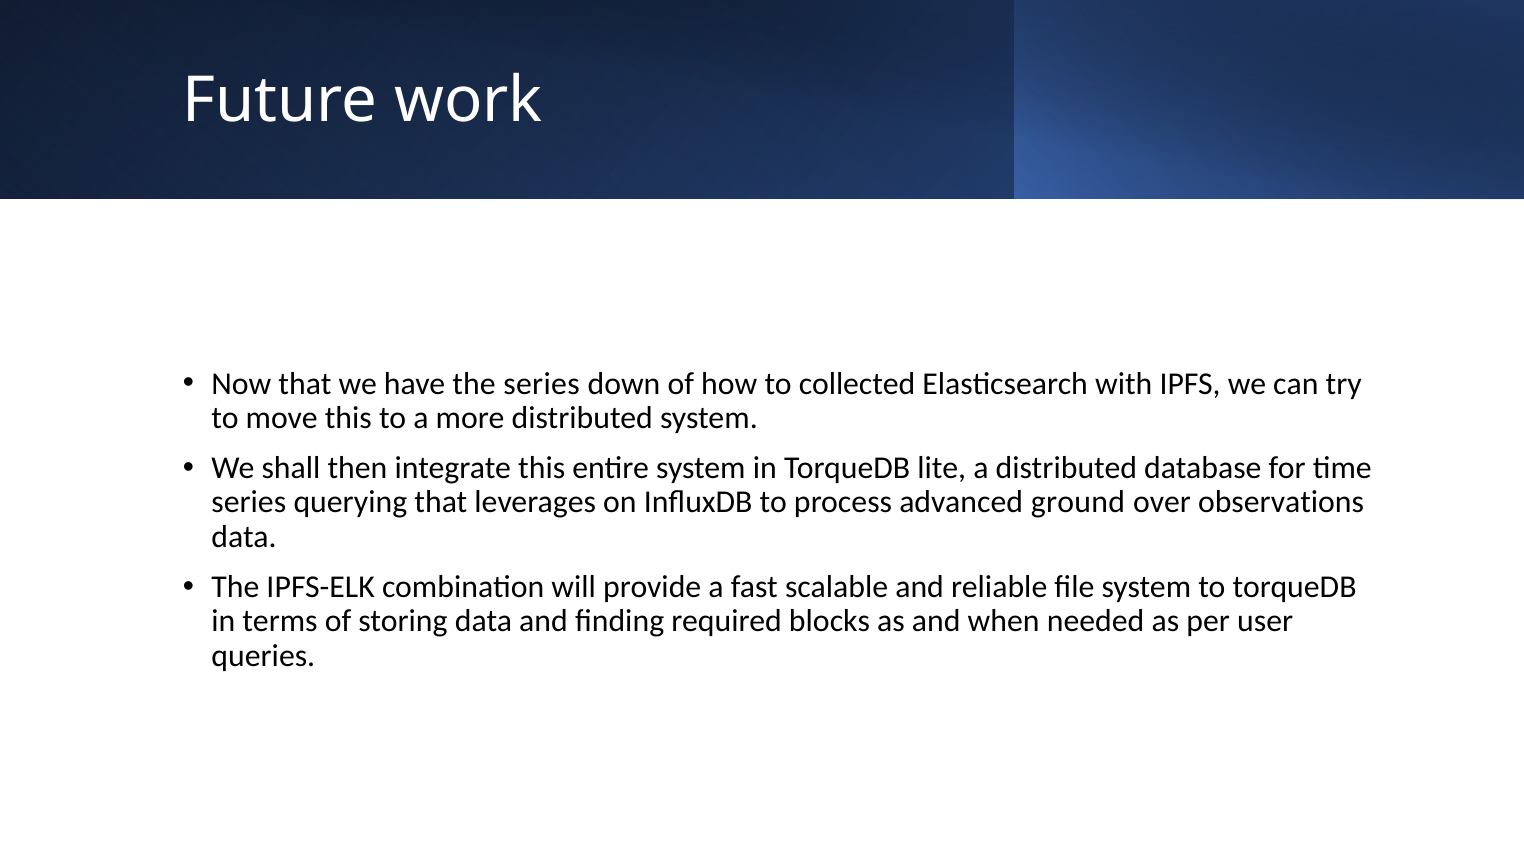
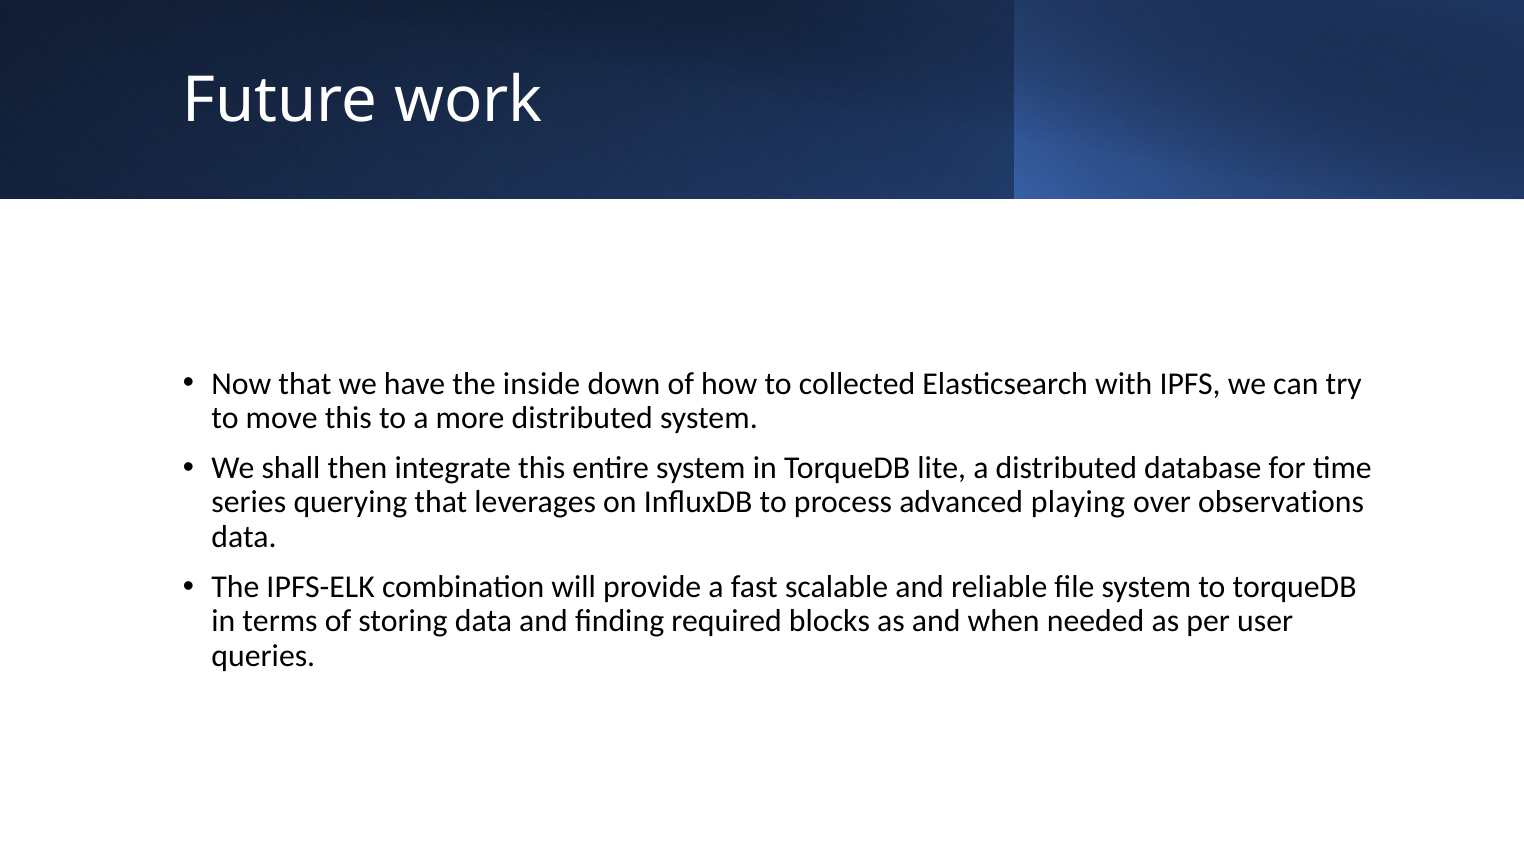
the series: series -> inside
ground: ground -> playing
